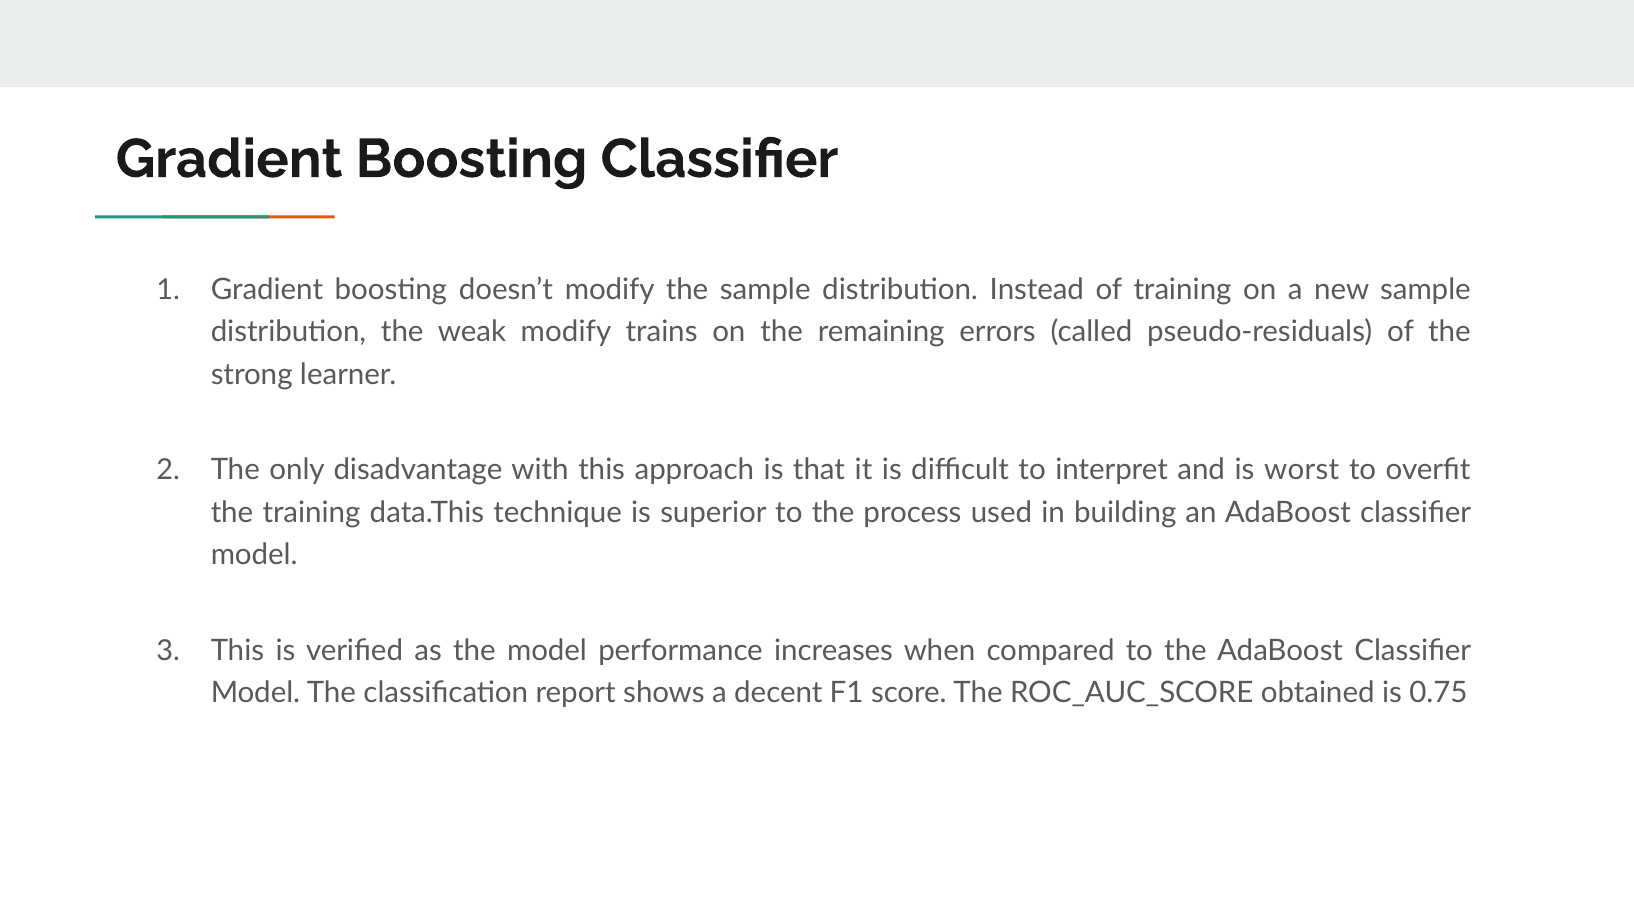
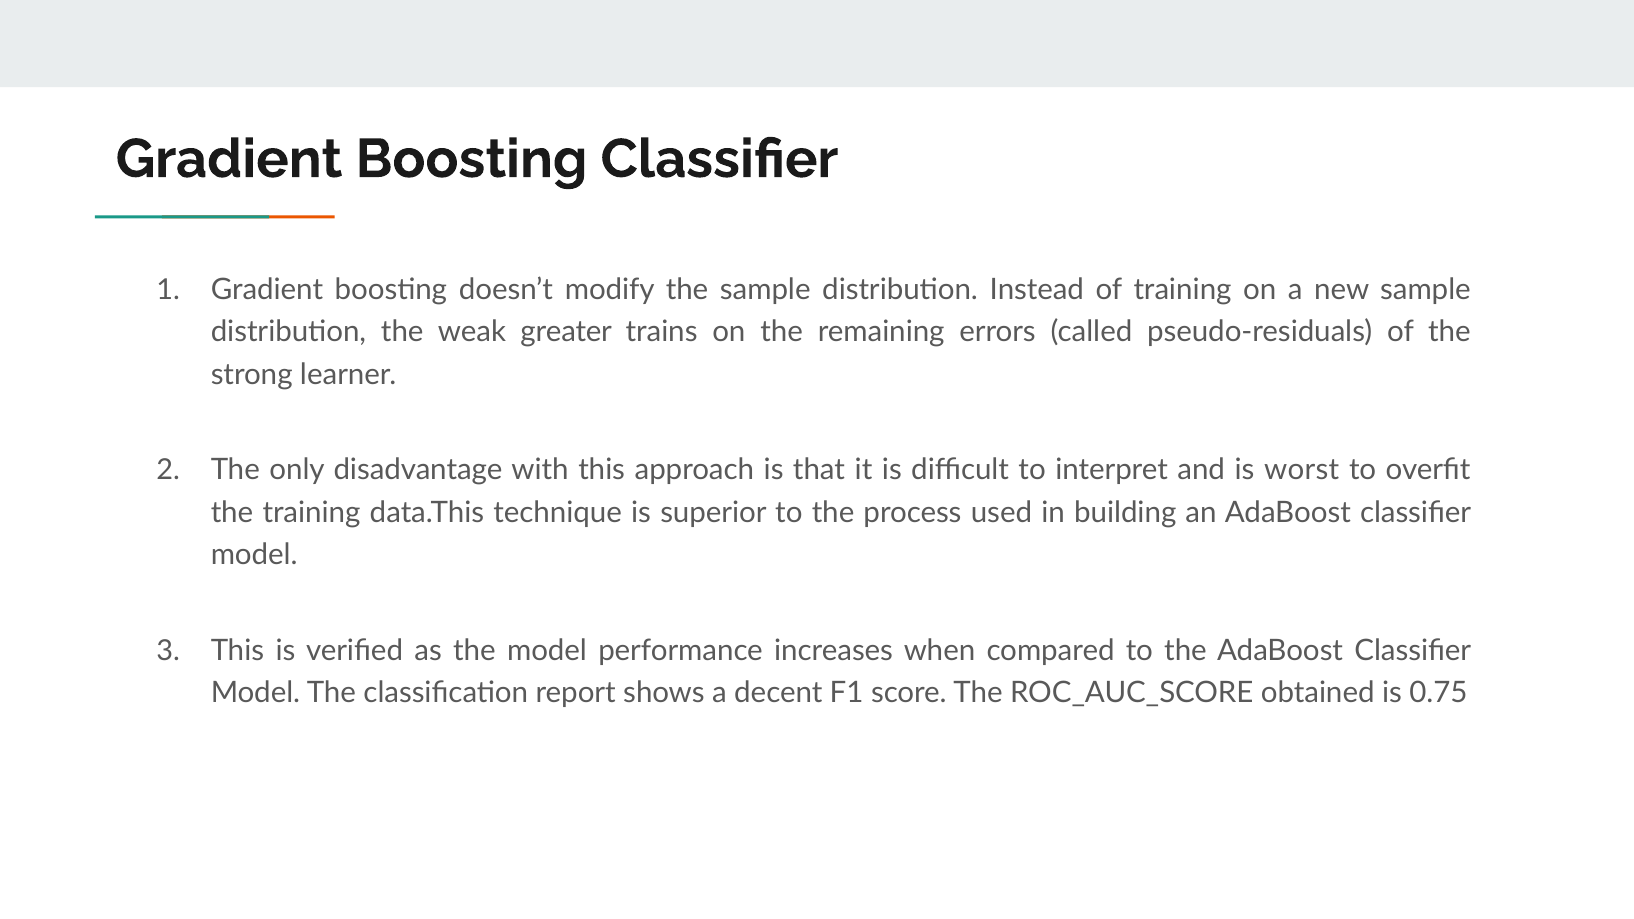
weak modify: modify -> greater
